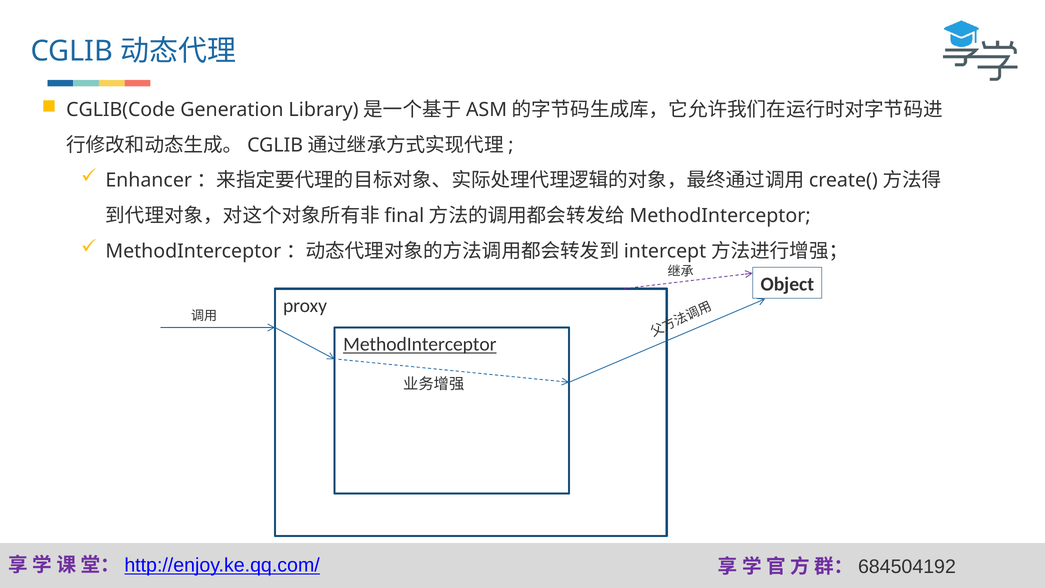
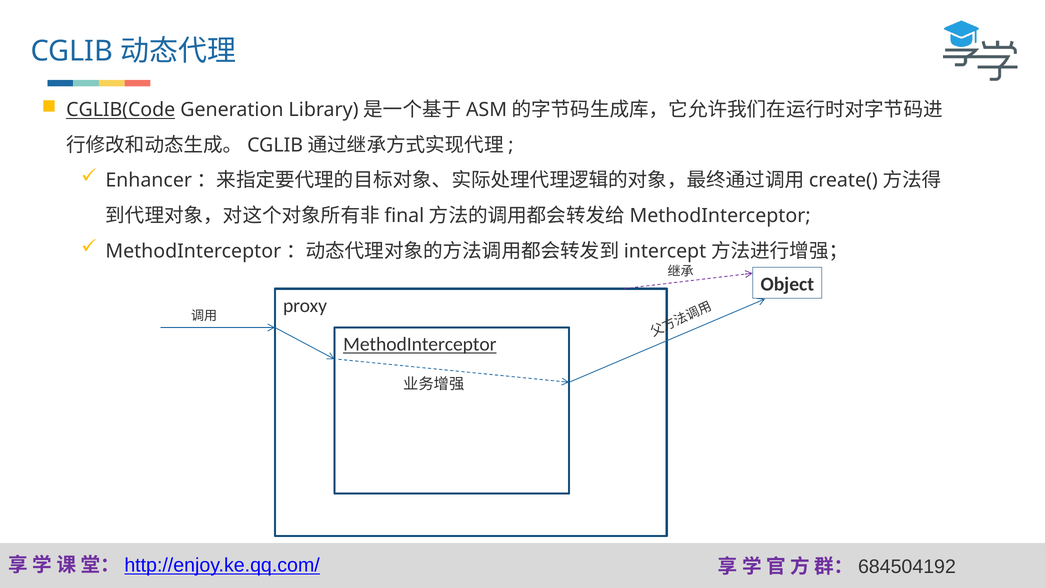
CGLIB(Code underline: none -> present
